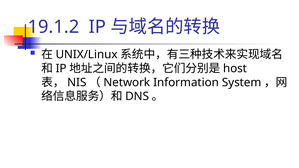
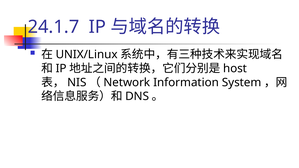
19.1.2: 19.1.2 -> 24.1.7
